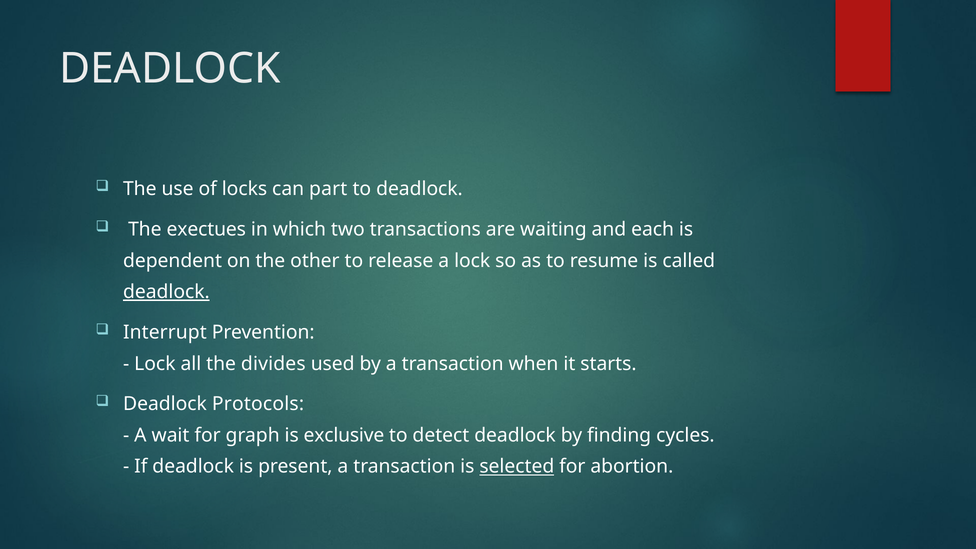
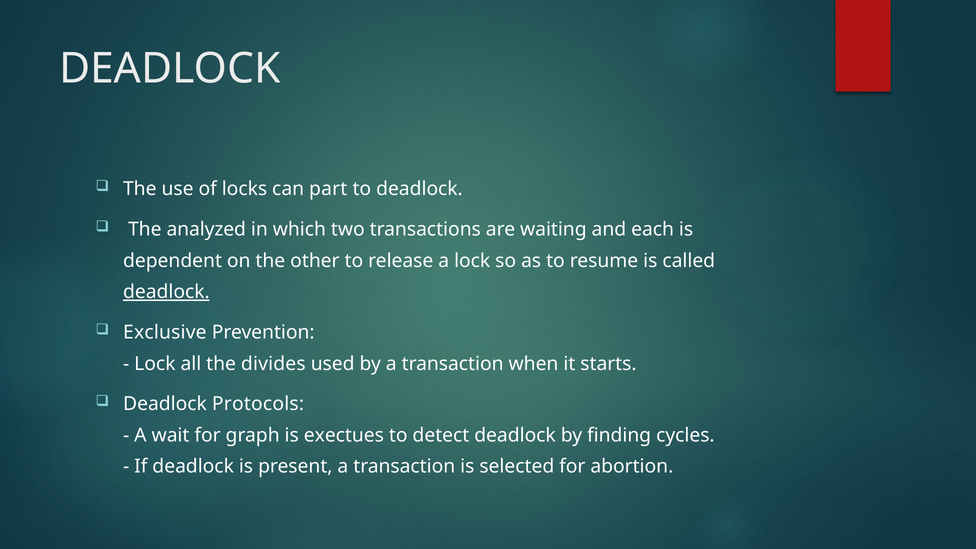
exectues: exectues -> analyzed
Interrupt: Interrupt -> Exclusive
exclusive: exclusive -> exectues
selected underline: present -> none
